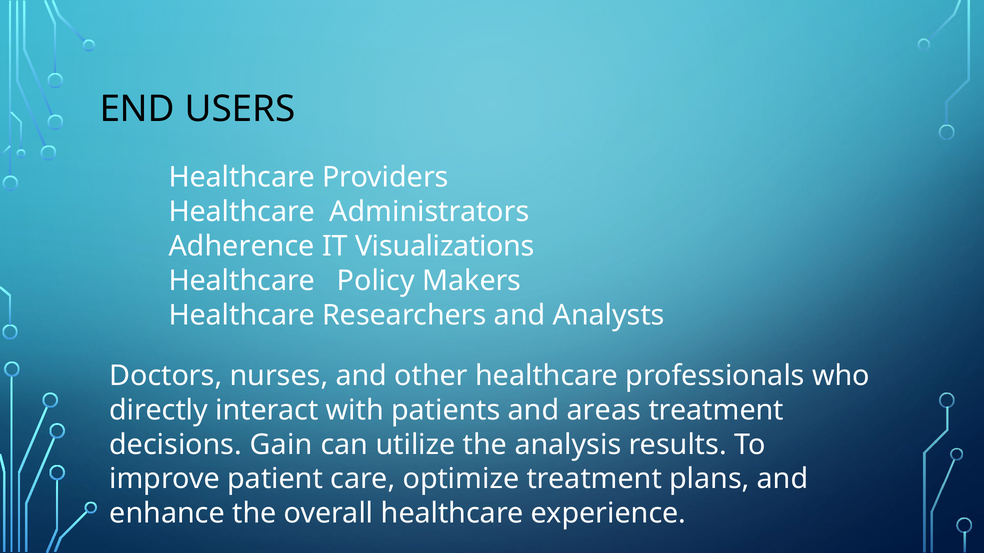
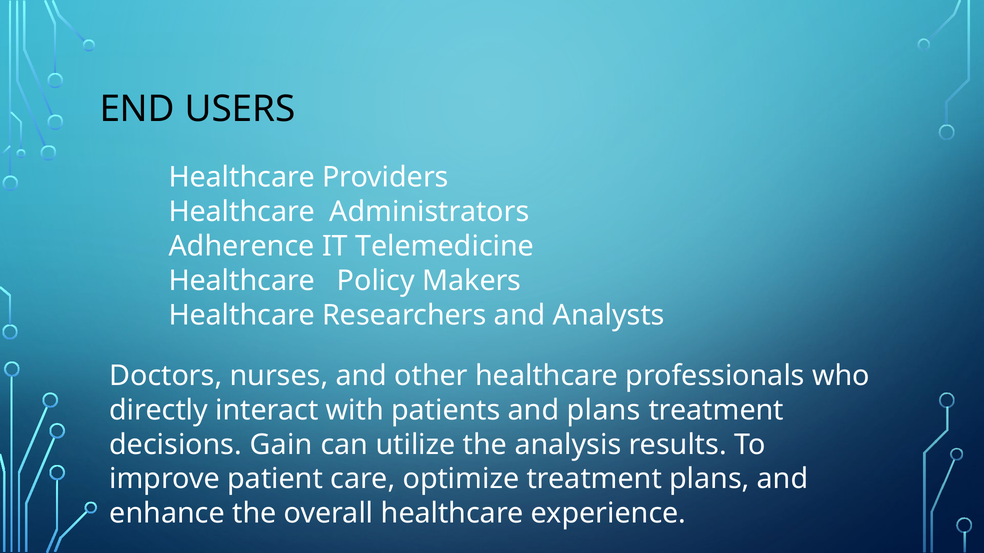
Visualizations: Visualizations -> Telemedicine
and areas: areas -> plans
